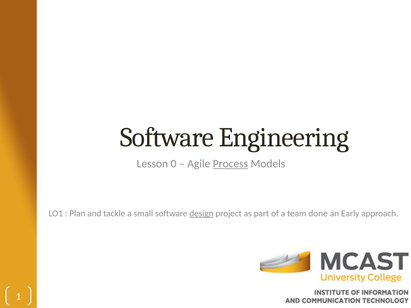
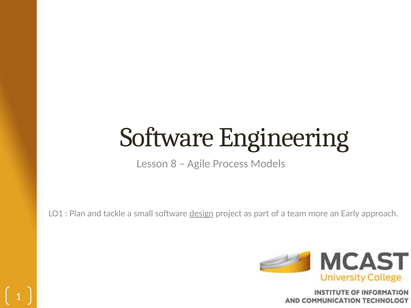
0: 0 -> 8
Process underline: present -> none
done: done -> more
